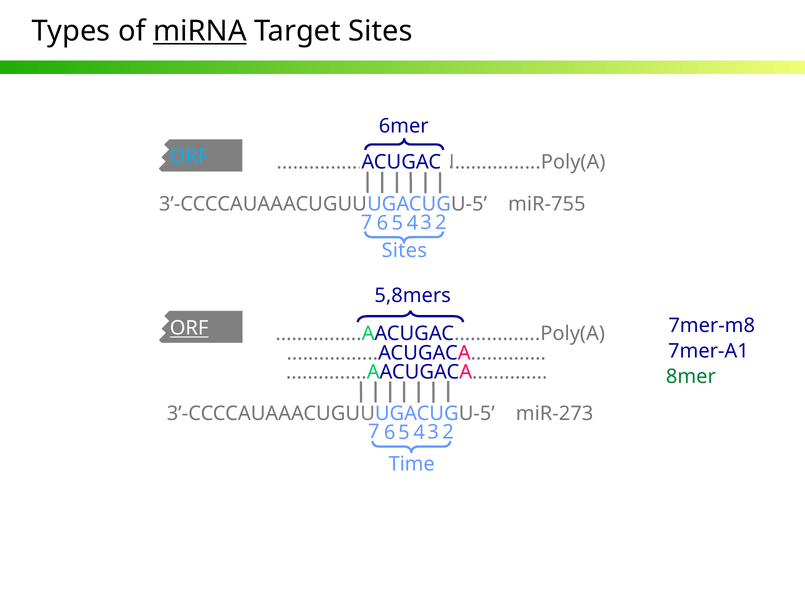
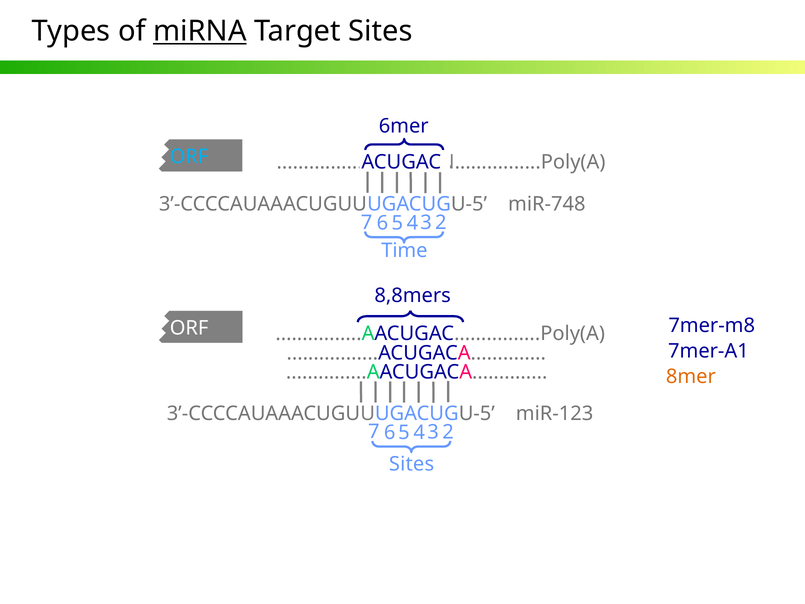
miR-755: miR-755 -> miR-748
Sites at (404, 251): Sites -> Time
5,8mers: 5,8mers -> 8,8mers
ORF at (189, 328) underline: present -> none
8mer colour: green -> orange
miR-273: miR-273 -> miR-123
Time at (412, 464): Time -> Sites
